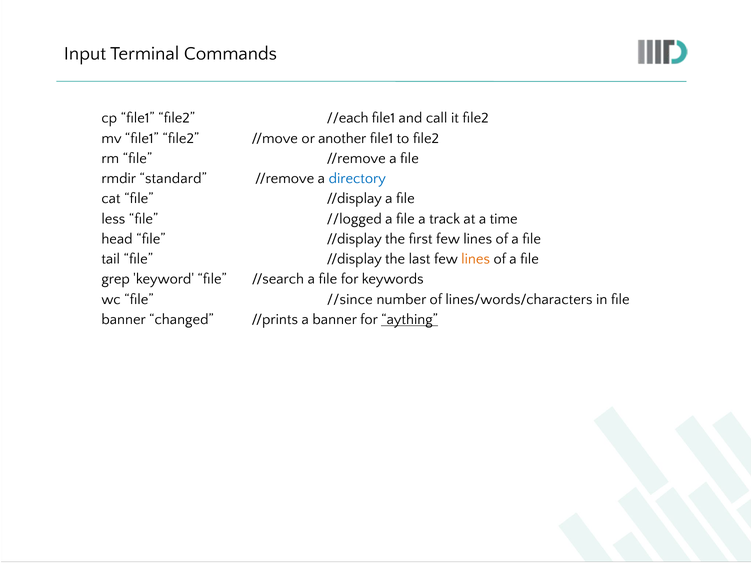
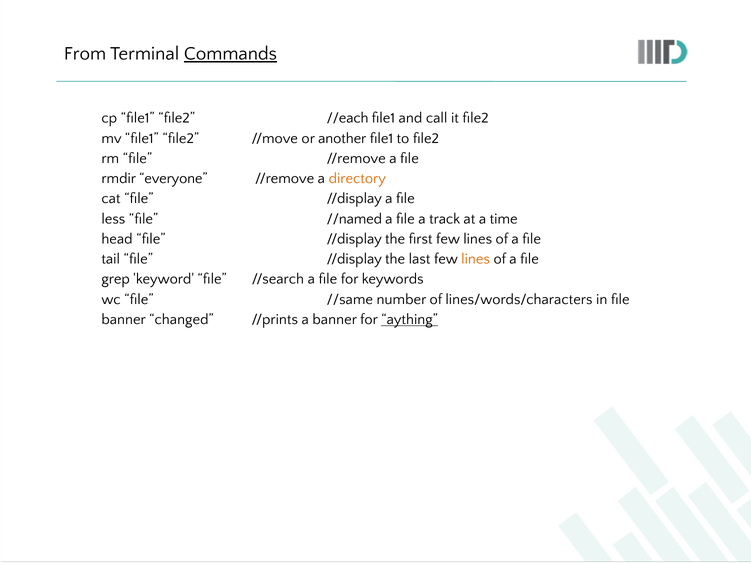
Input: Input -> From
Commands underline: none -> present
standard: standard -> everyone
directory colour: blue -> orange
//logged: //logged -> //named
//since: //since -> //same
